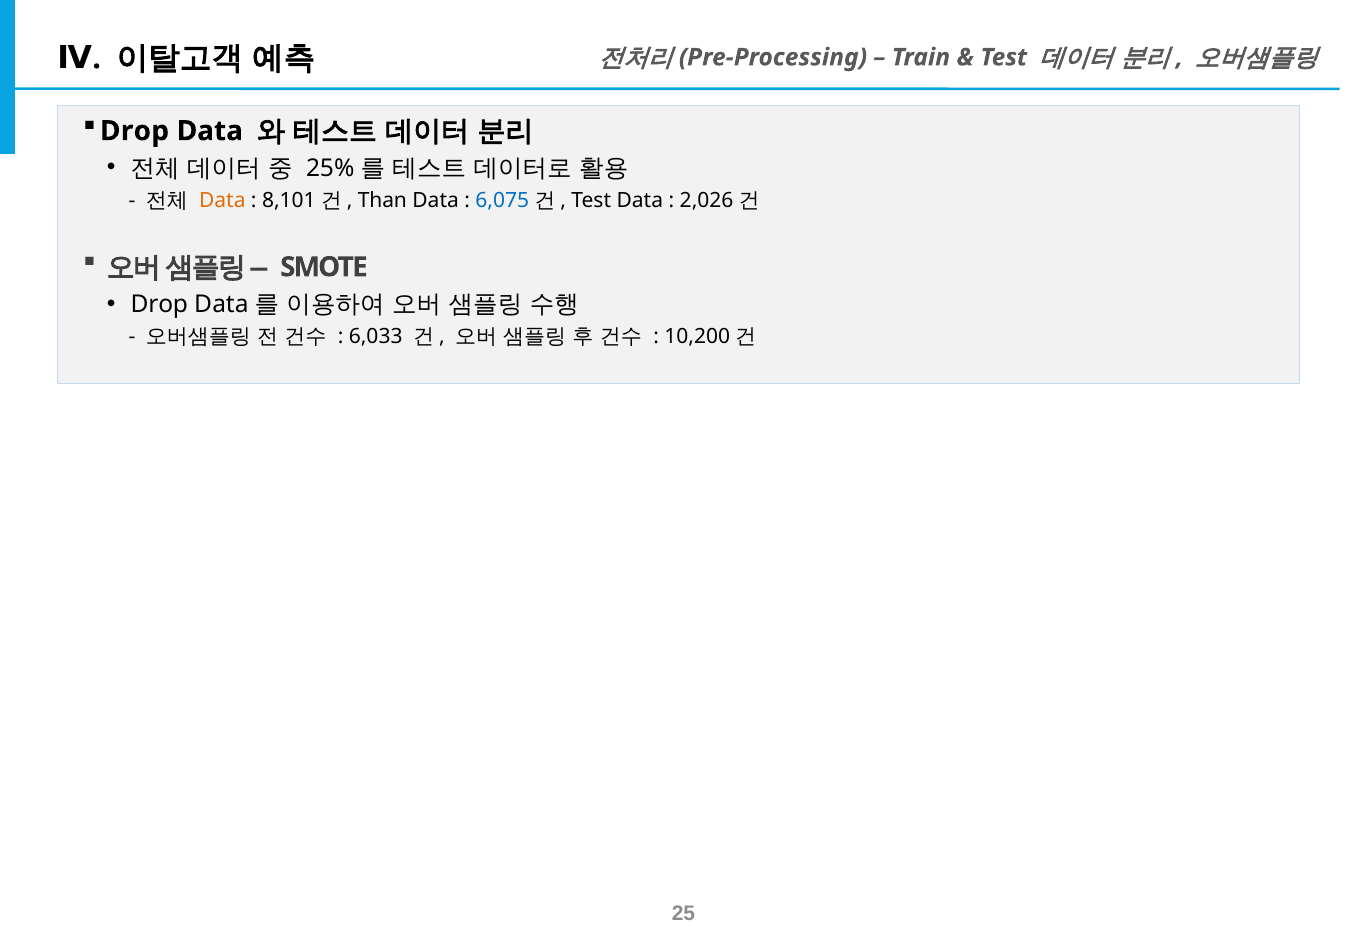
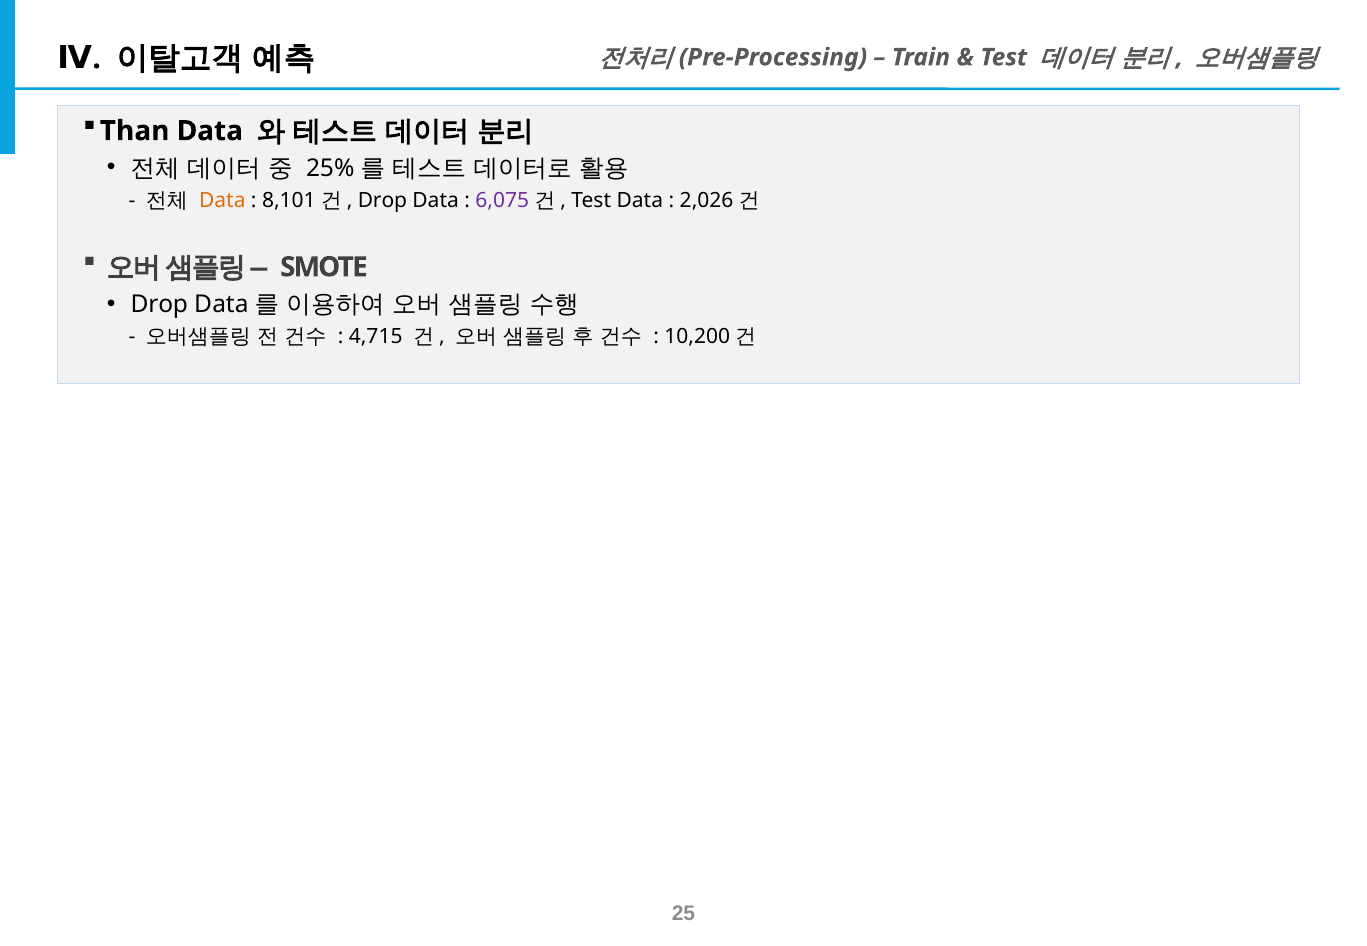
Drop at (135, 131): Drop -> Than
Than at (382, 200): Than -> Drop
6,075 colour: blue -> purple
6,033: 6,033 -> 4,715
